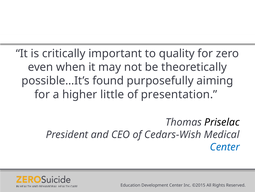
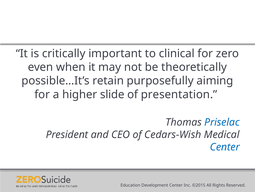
quality: quality -> clinical
found: found -> retain
little: little -> slide
Priselac colour: black -> blue
